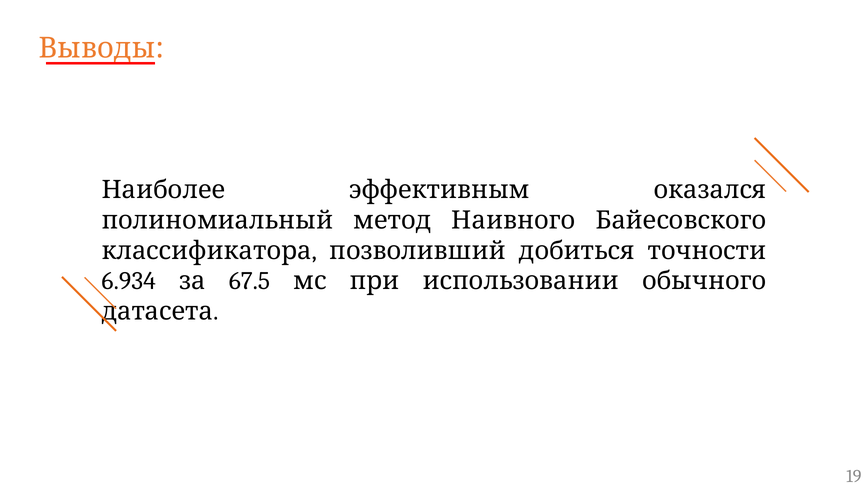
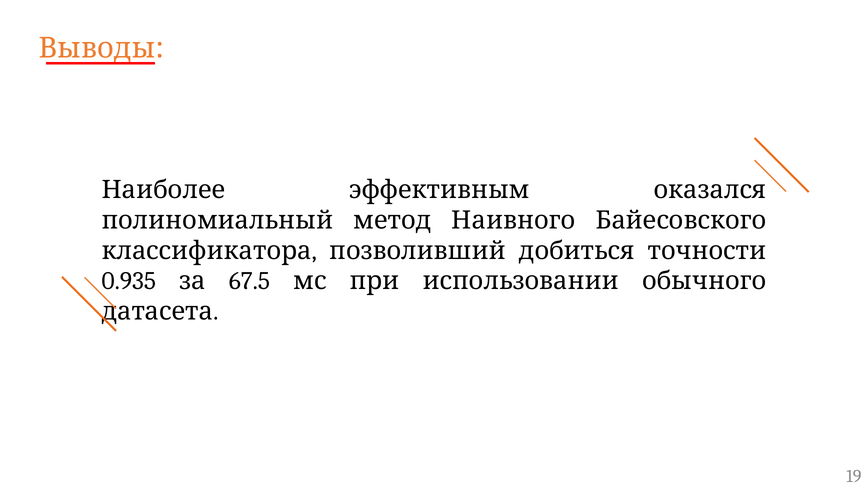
6.934: 6.934 -> 0.935
